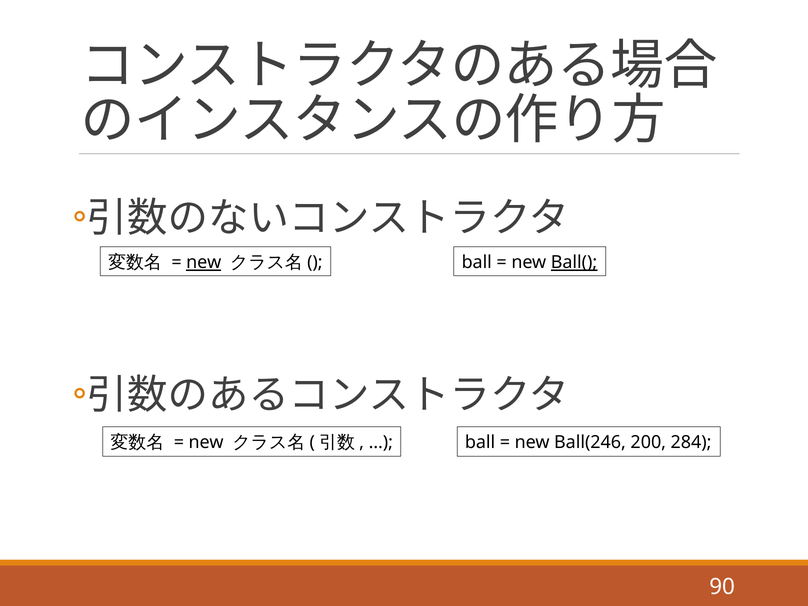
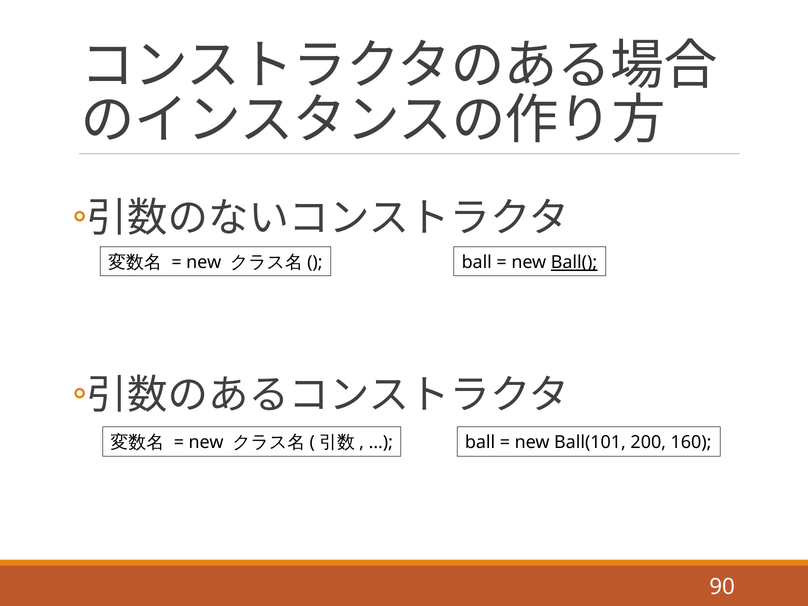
new at (204, 263) underline: present -> none
Ball(246: Ball(246 -> Ball(101
284: 284 -> 160
